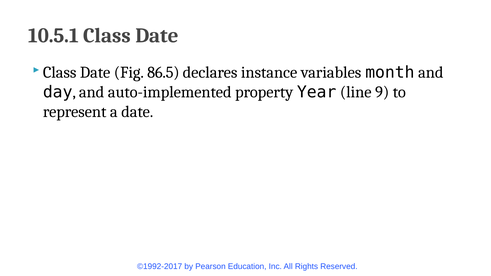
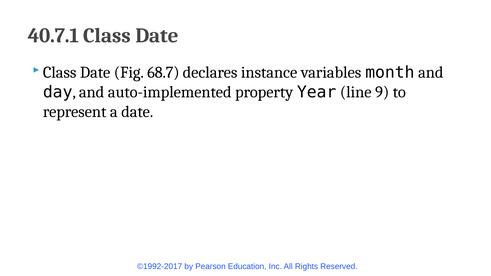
10.5.1: 10.5.1 -> 40.7.1
86.5: 86.5 -> 68.7
